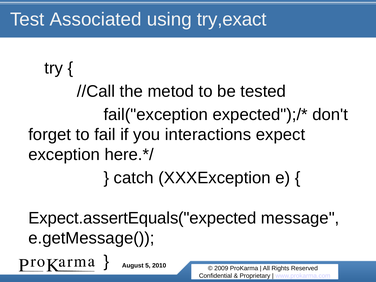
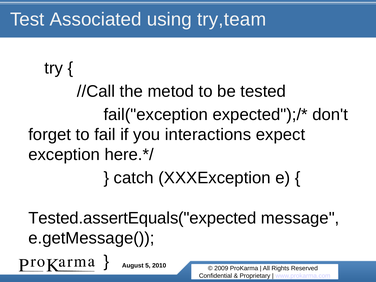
try,exact: try,exact -> try,team
Expect.assertEquals("expected: Expect.assertEquals("expected -> Tested.assertEquals("expected
